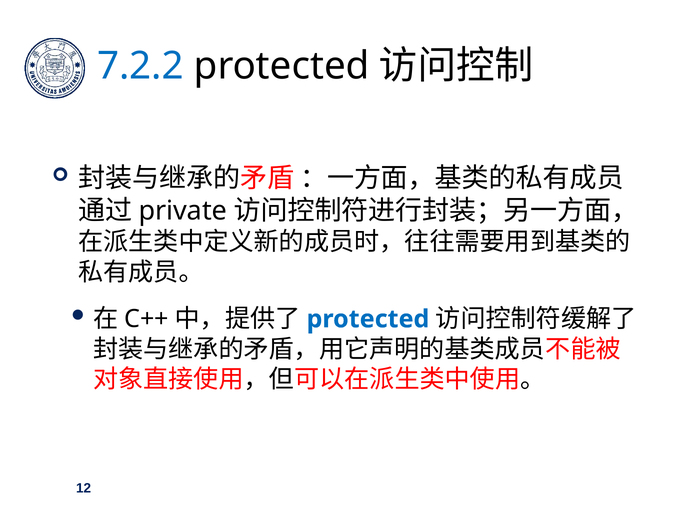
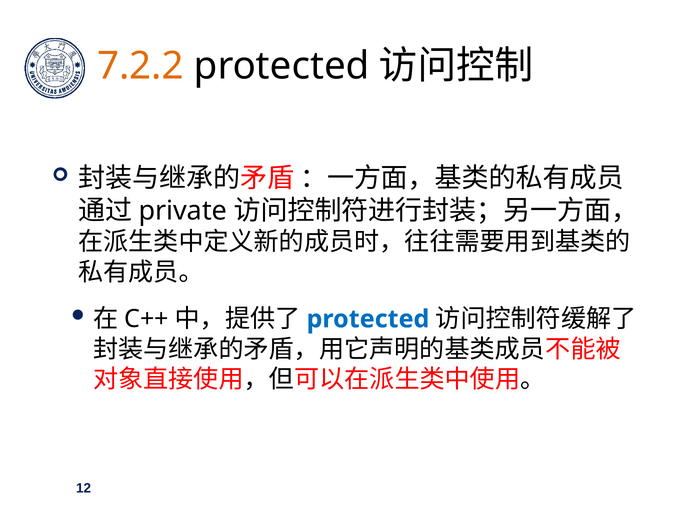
7.2.2 colour: blue -> orange
